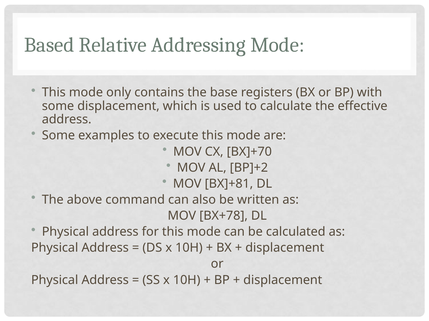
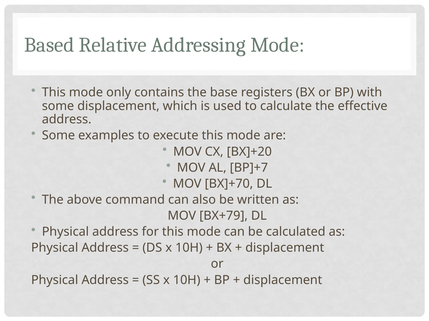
BX]+70: BX]+70 -> BX]+20
BP]+2: BP]+2 -> BP]+7
BX]+81: BX]+81 -> BX]+70
BX+78: BX+78 -> BX+79
